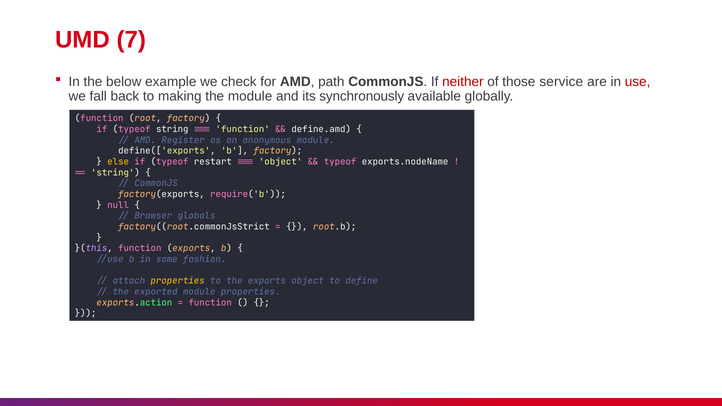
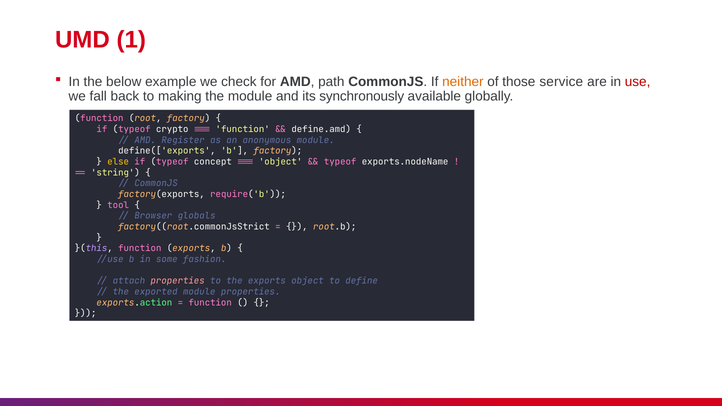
7: 7 -> 1
neither colour: red -> orange
typeof string: string -> crypto
restart: restart -> concept
null: null -> tool
properties at (178, 281) colour: yellow -> pink
